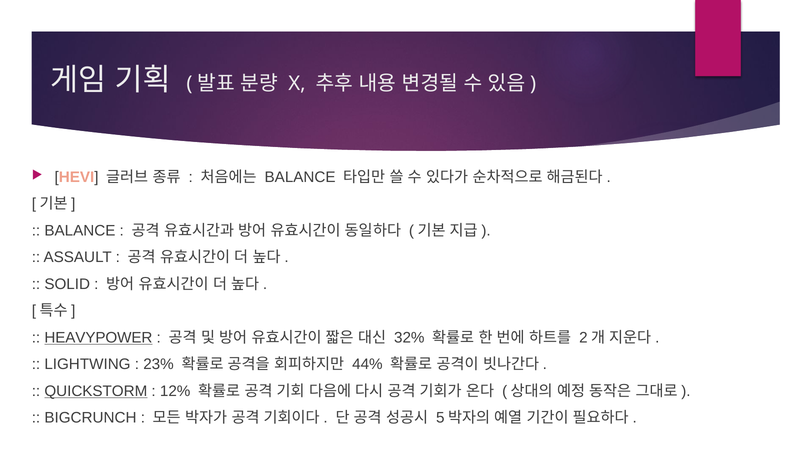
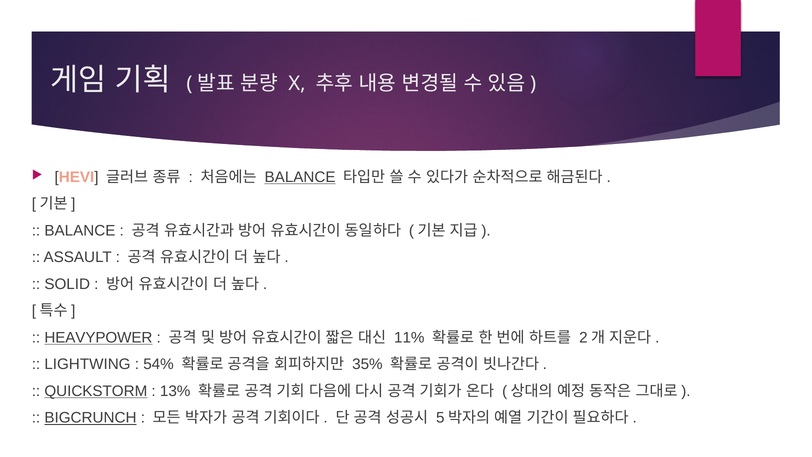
BALANCE at (300, 177) underline: none -> present
32%: 32% -> 11%
23%: 23% -> 54%
44%: 44% -> 35%
12%: 12% -> 13%
BIGCRUNCH underline: none -> present
